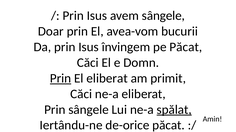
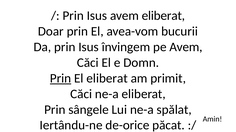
avem sângele: sângele -> eliberat
pe Păcat: Păcat -> Avem
spălat underline: present -> none
